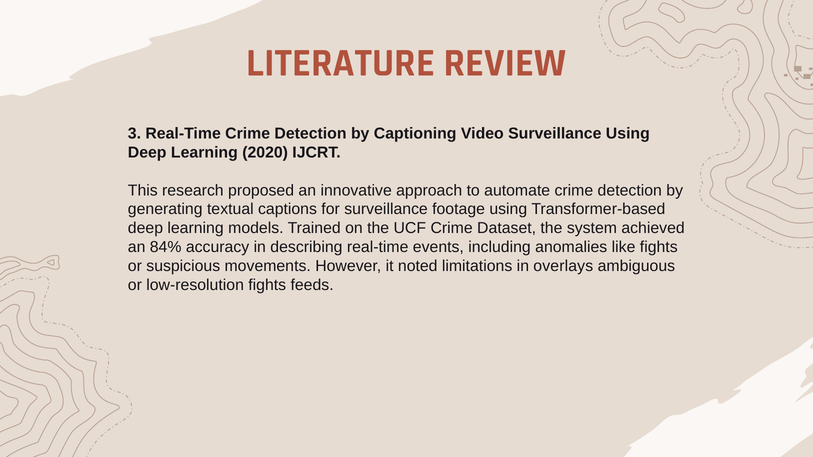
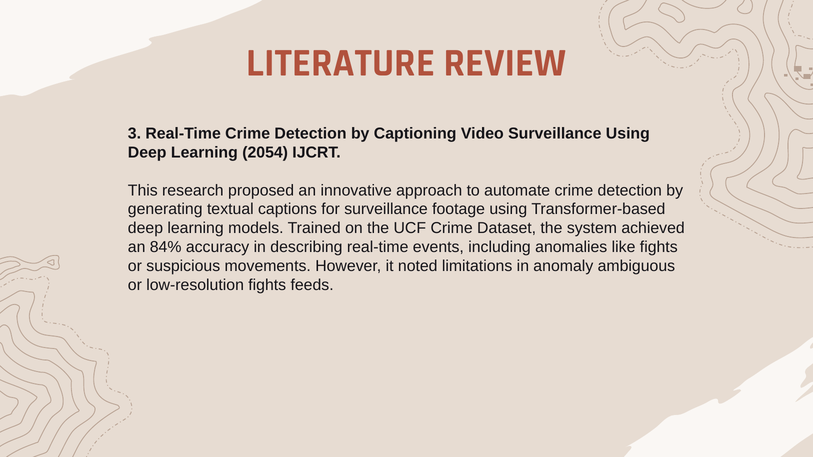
2020: 2020 -> 2054
overlays: overlays -> anomaly
